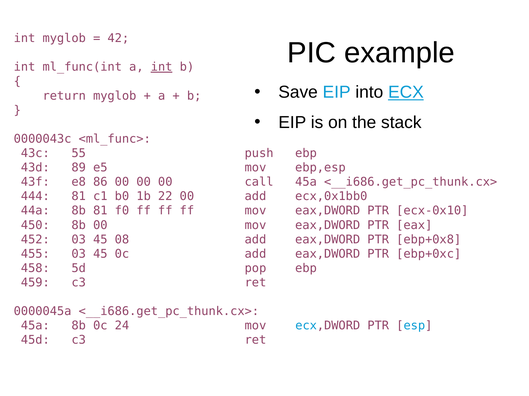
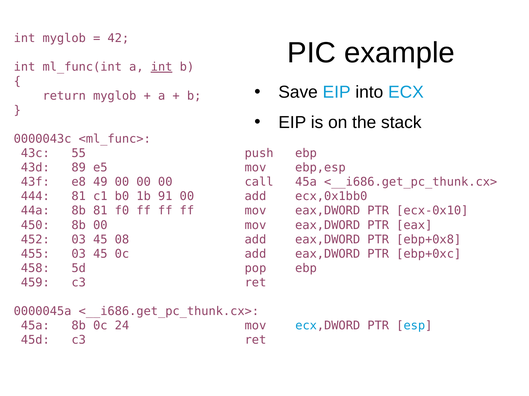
ECX underline: present -> none
86: 86 -> 49
22: 22 -> 91
